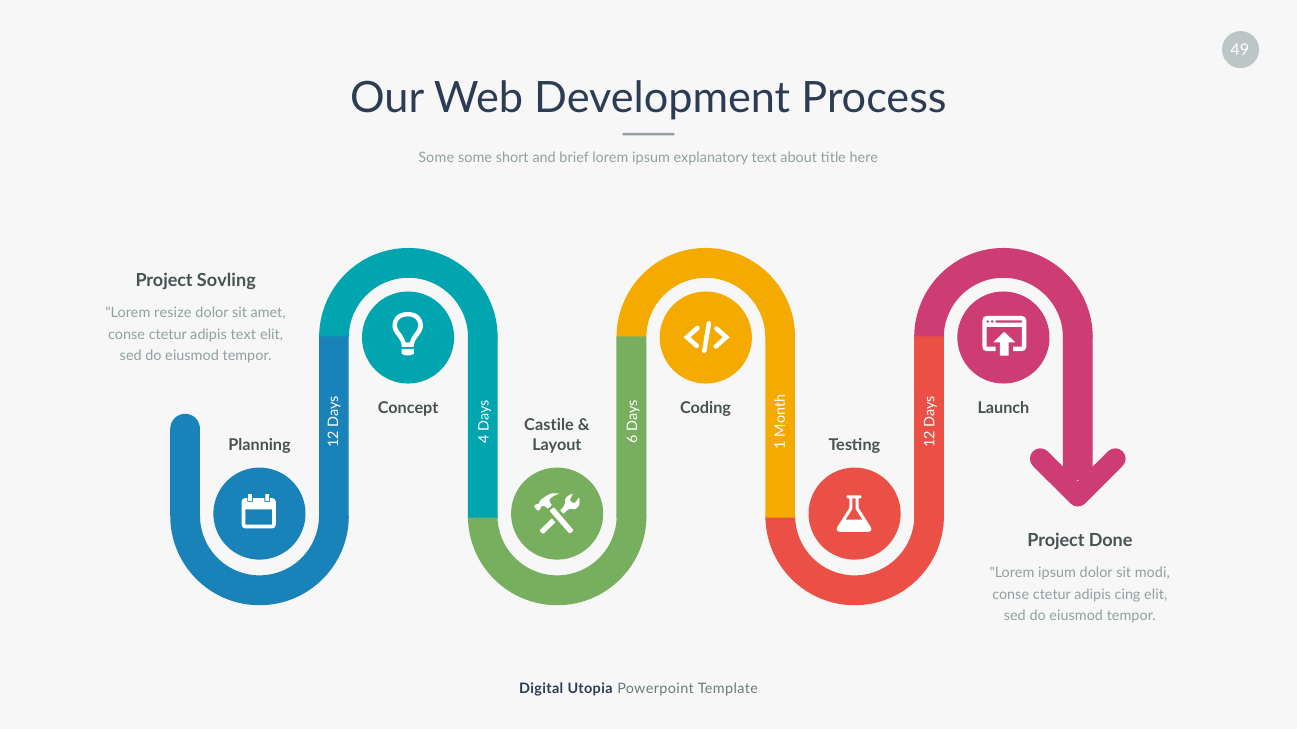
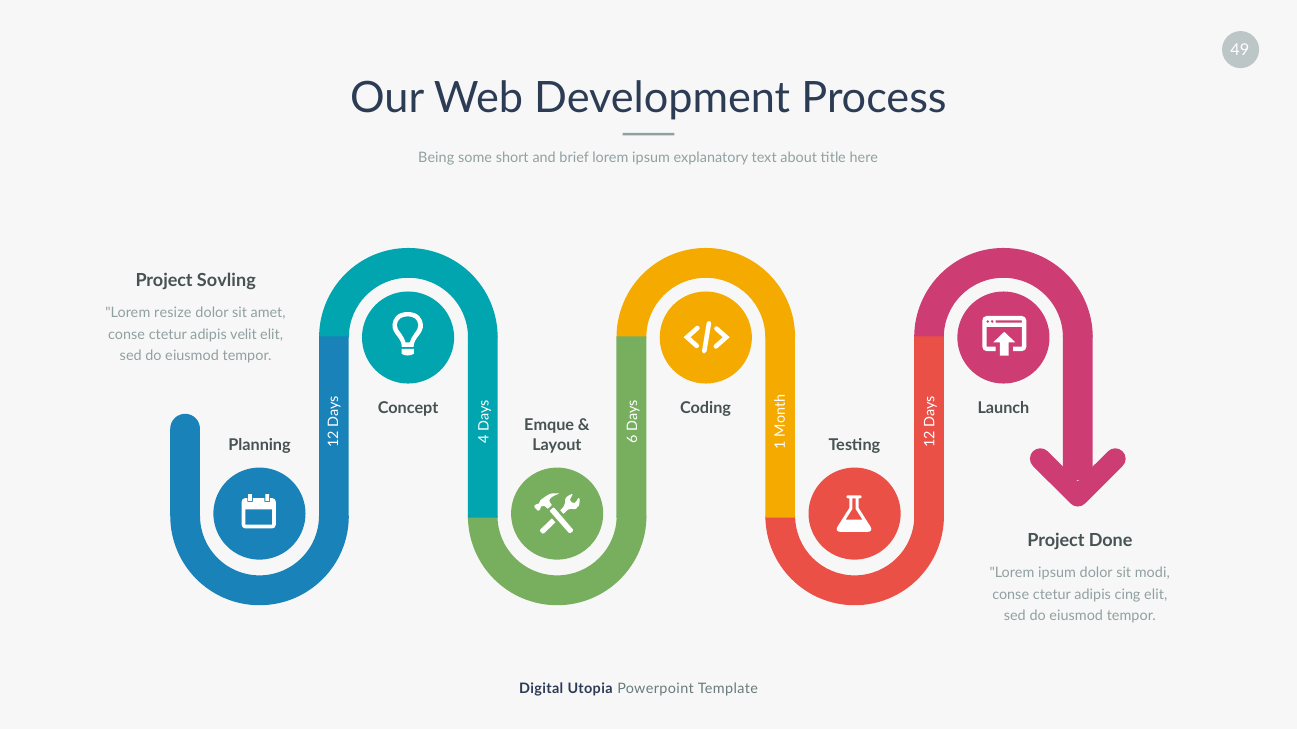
Some at (436, 157): Some -> Being
adipis text: text -> velit
Castile: Castile -> Emque
